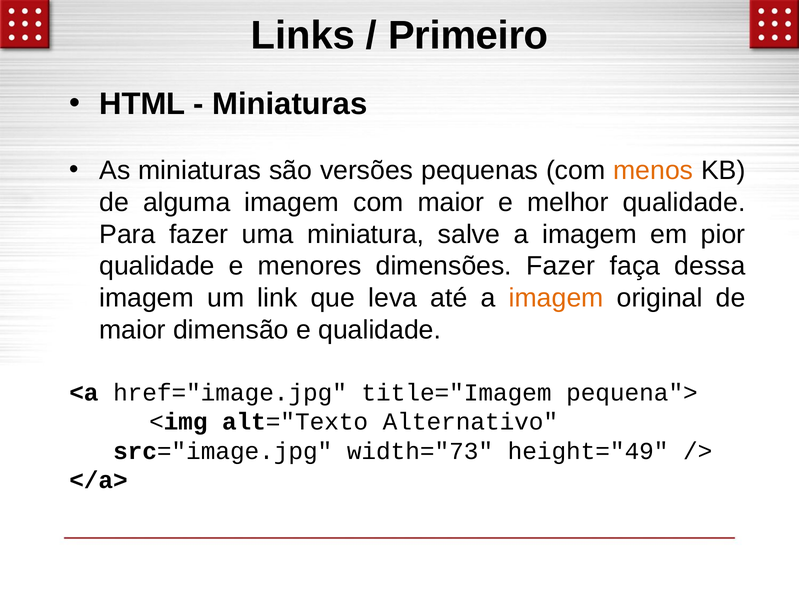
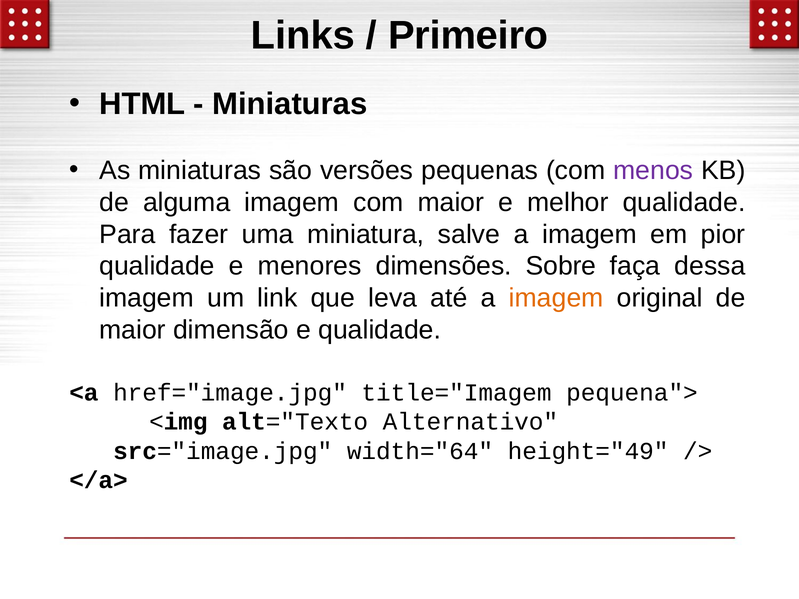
menos colour: orange -> purple
dimensões Fazer: Fazer -> Sobre
width="73: width="73 -> width="64
